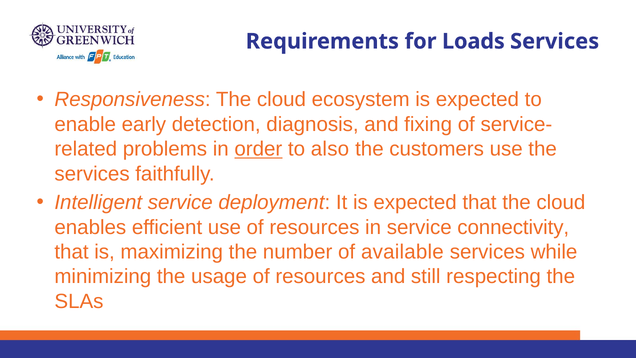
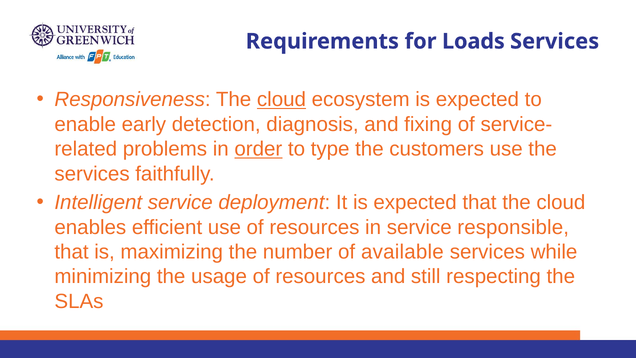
cloud at (281, 100) underline: none -> present
also: also -> type
connectivity: connectivity -> responsible
